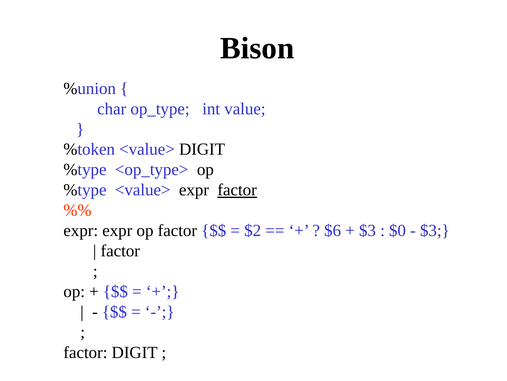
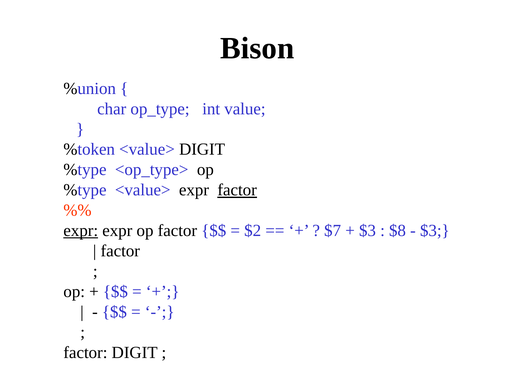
expr at (81, 230) underline: none -> present
$6: $6 -> $7
$0: $0 -> $8
